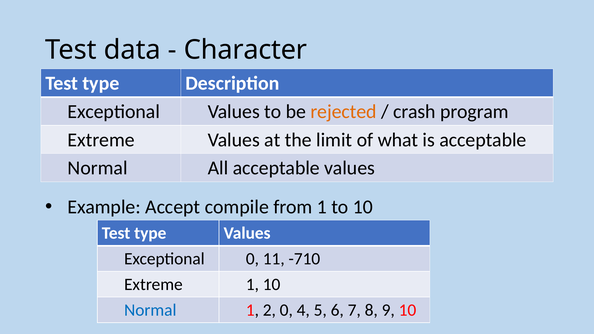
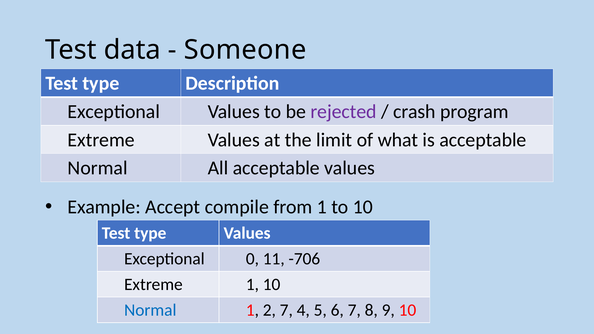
Character: Character -> Someone
rejected colour: orange -> purple
-710: -710 -> -706
2 0: 0 -> 7
